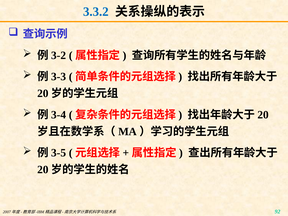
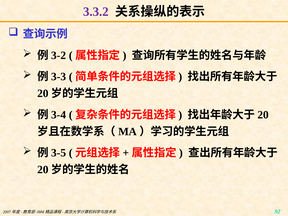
3.3.2 colour: blue -> purple
